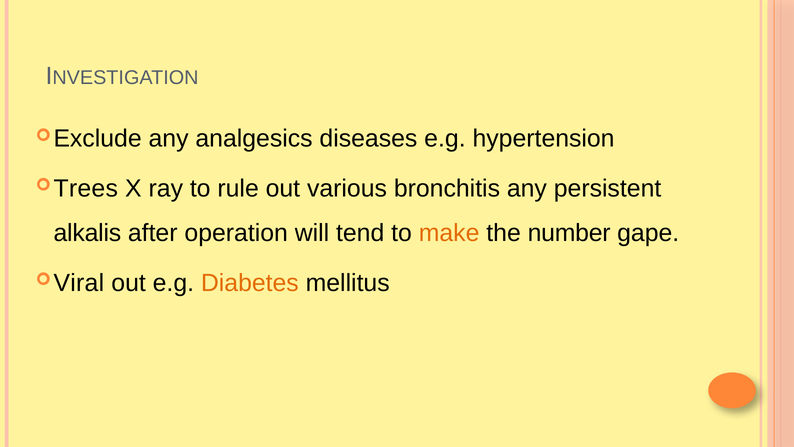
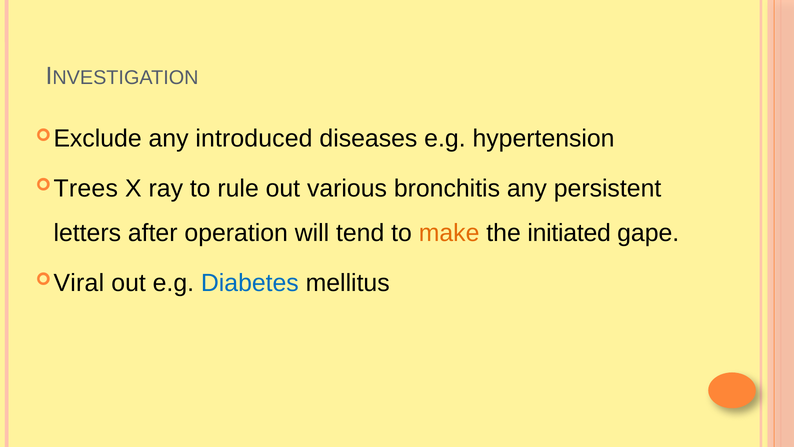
analgesics: analgesics -> introduced
alkalis: alkalis -> letters
number: number -> initiated
Diabetes colour: orange -> blue
